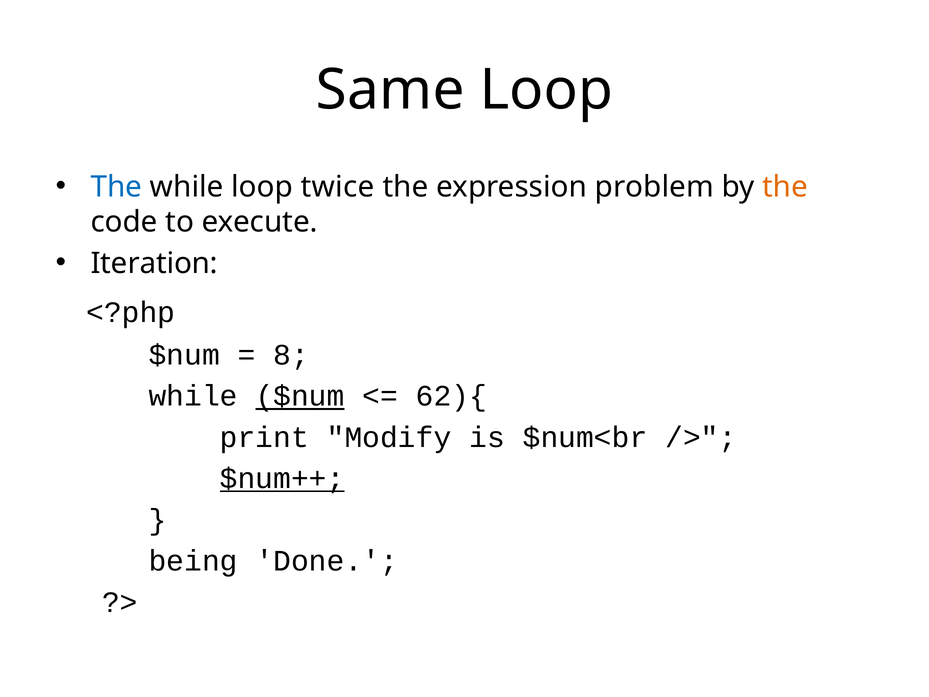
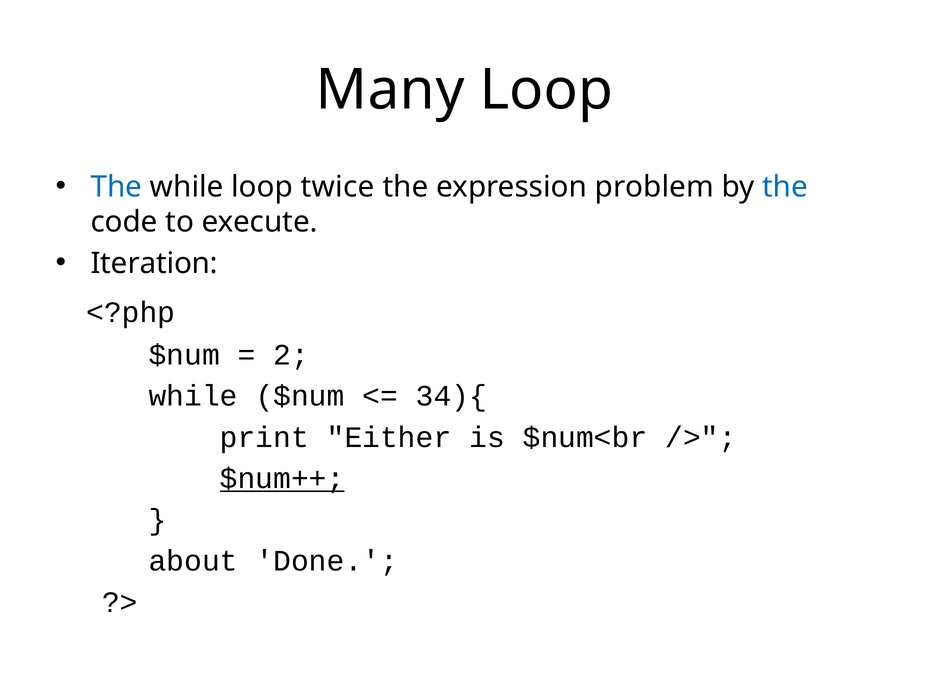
Same: Same -> Many
the at (785, 187) colour: orange -> blue
8: 8 -> 2
$num at (300, 396) underline: present -> none
62){: 62){ -> 34){
Modify: Modify -> Either
being: being -> about
